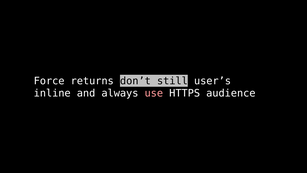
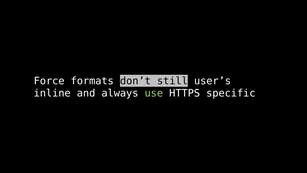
returns: returns -> formats
use colour: pink -> light green
audience: audience -> specific
